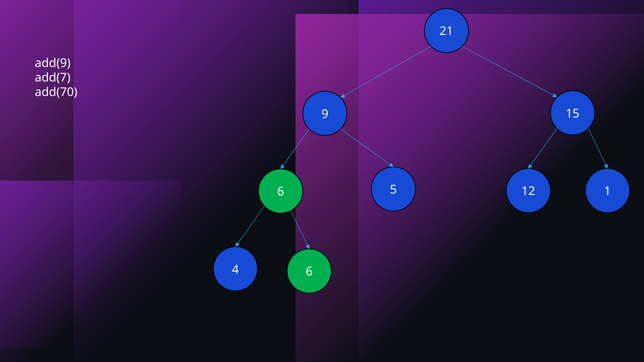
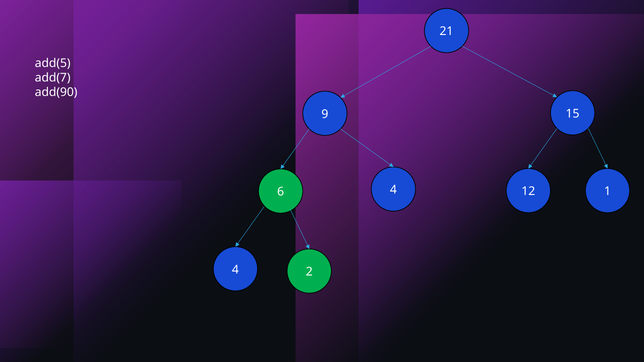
add(9: add(9 -> add(5
add(70: add(70 -> add(90
6 5: 5 -> 4
4 6: 6 -> 2
